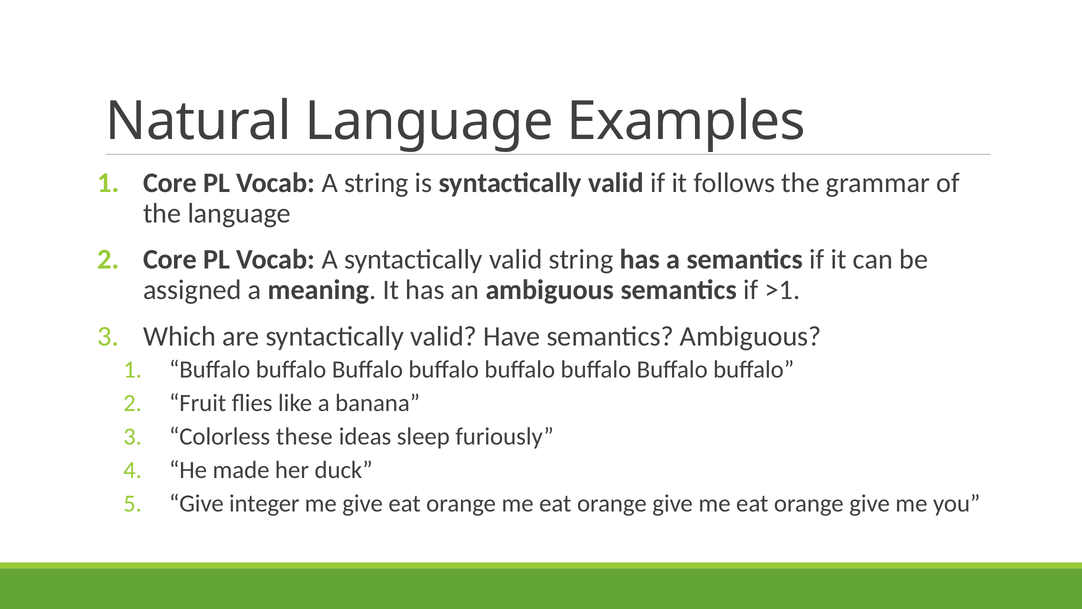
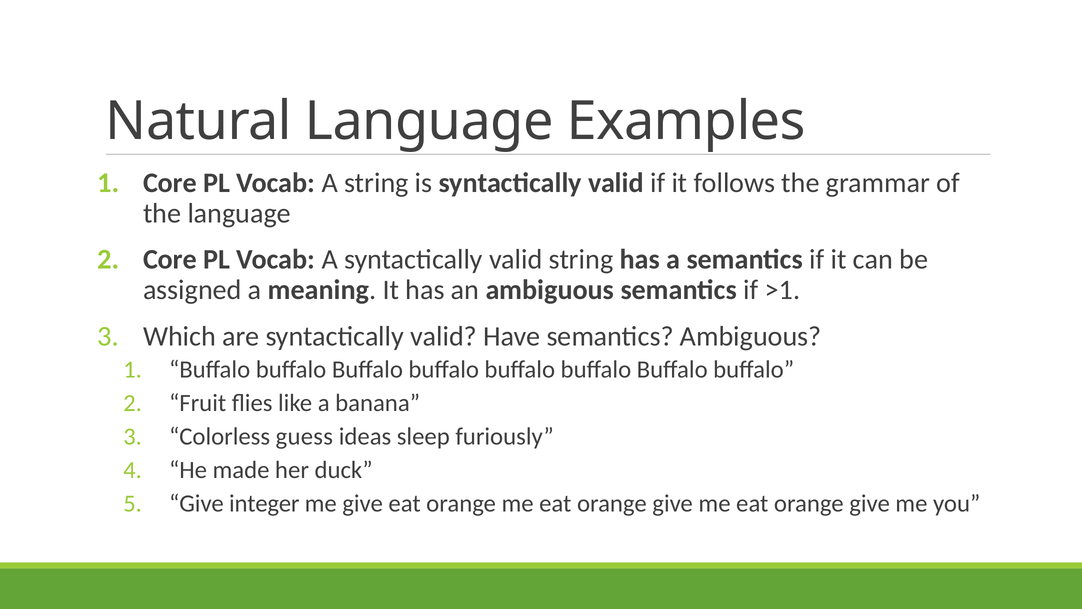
these: these -> guess
